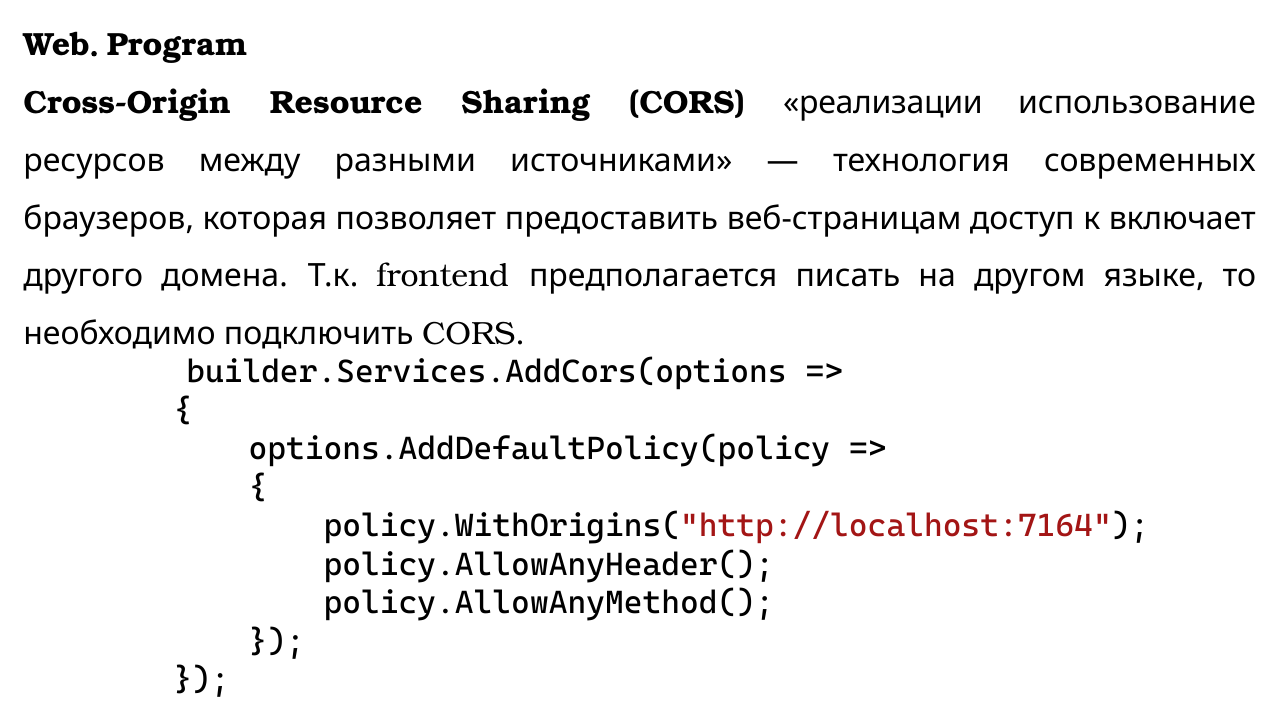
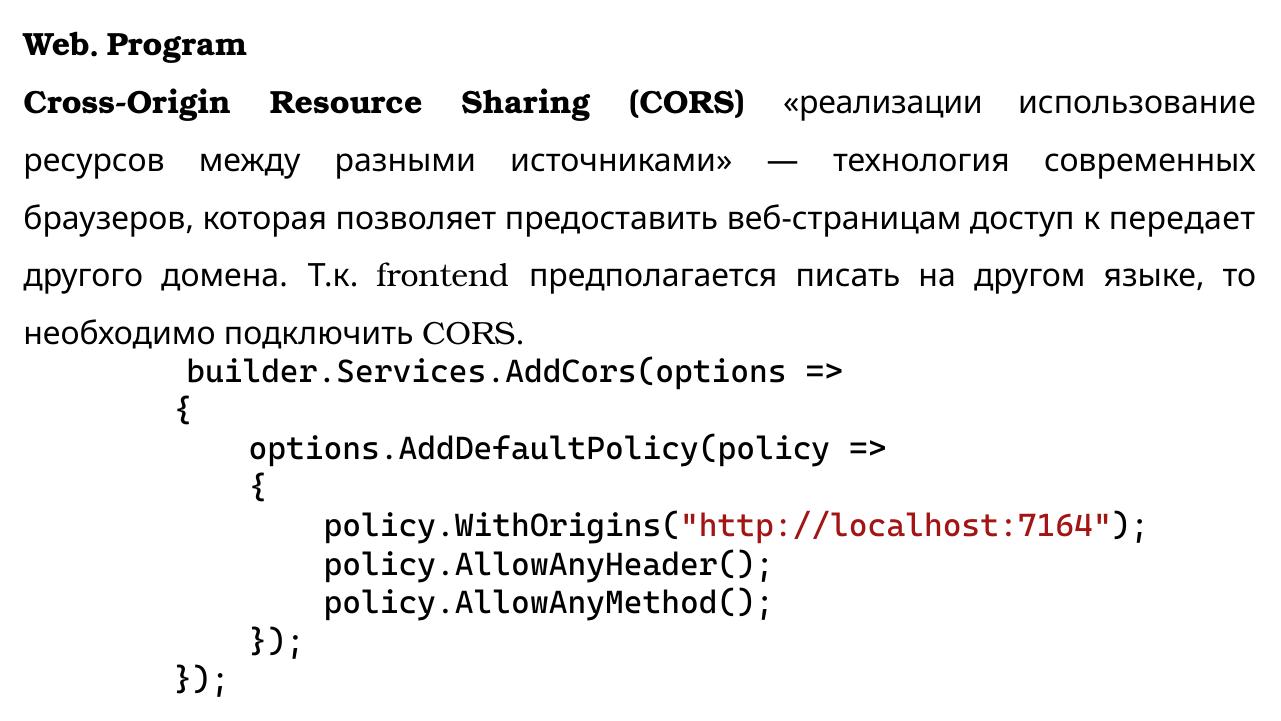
включает: включает -> передает
